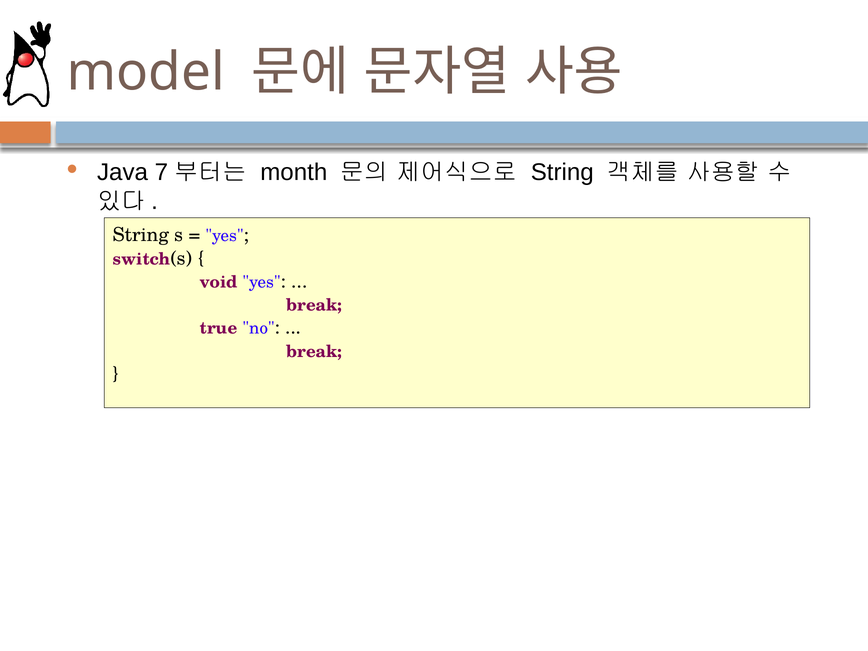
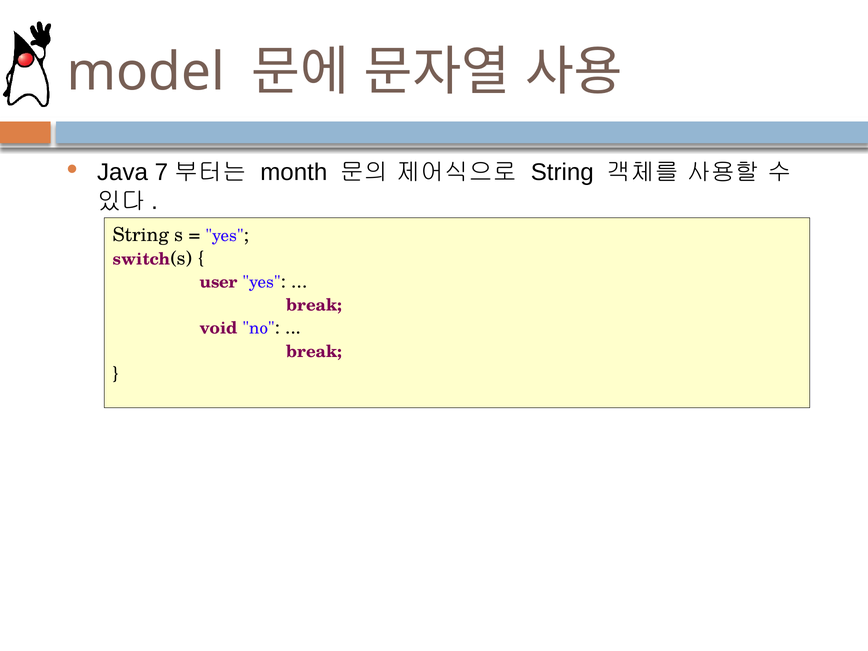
void: void -> user
true: true -> void
